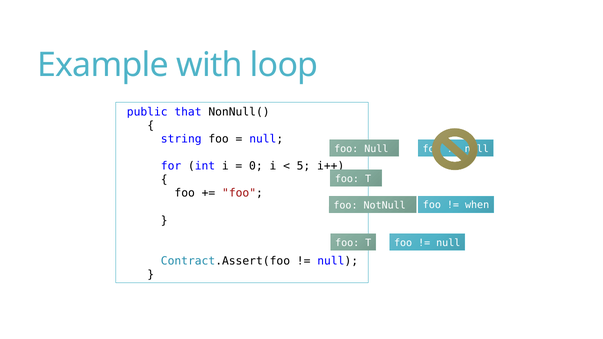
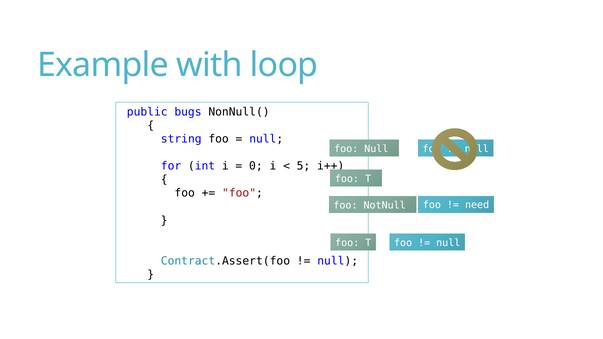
that: that -> bugs
when: when -> need
